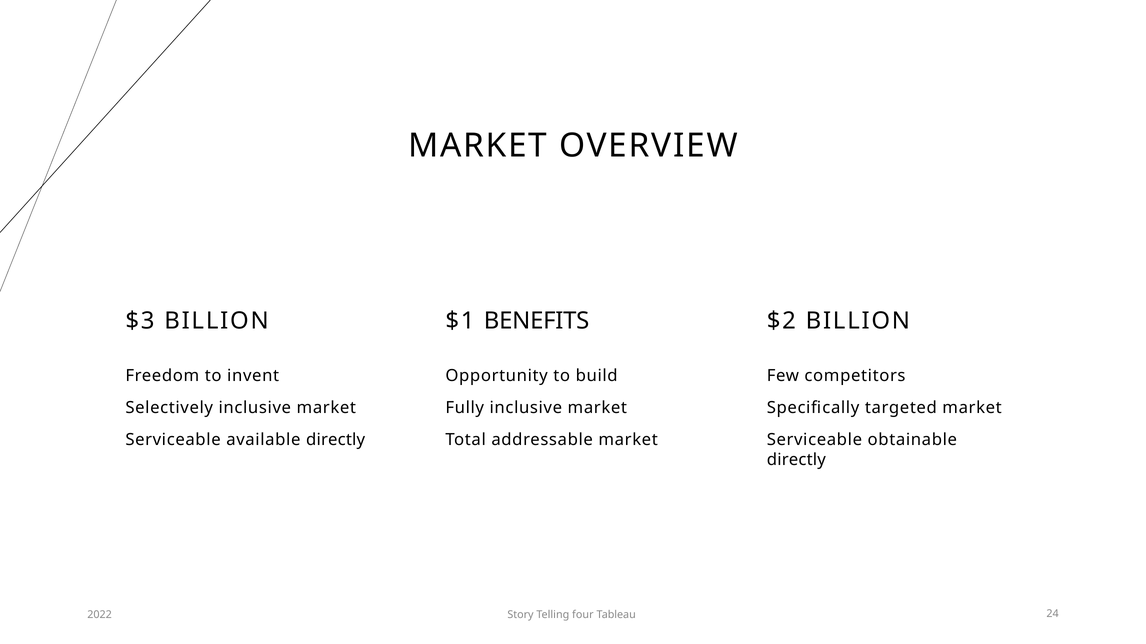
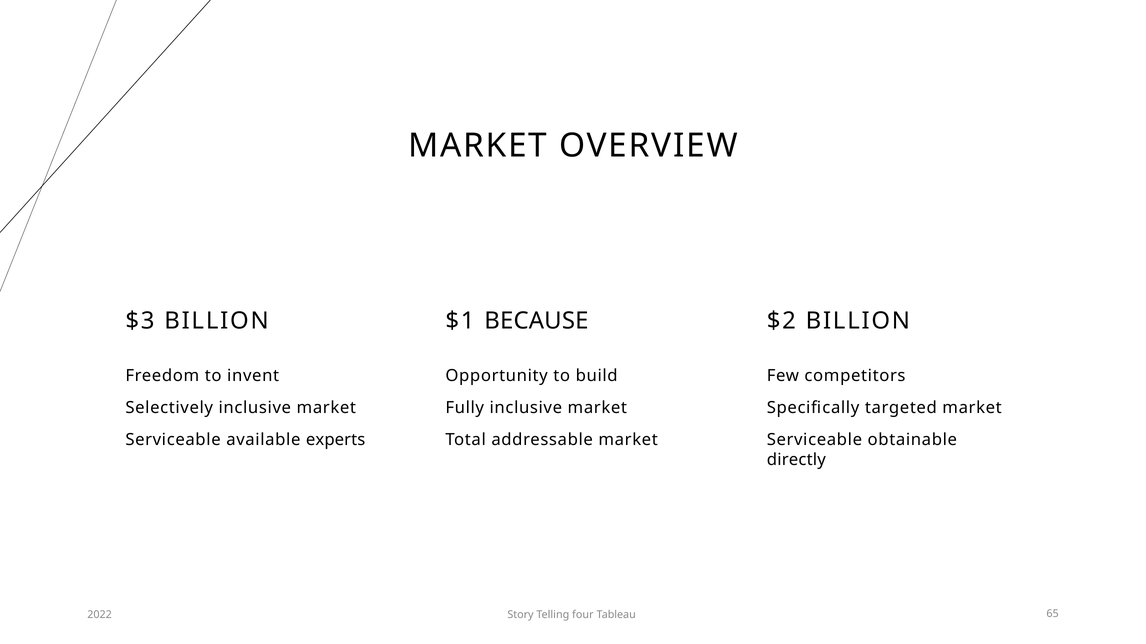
BENEFITS: BENEFITS -> BECAUSE
available directly: directly -> experts
24: 24 -> 65
